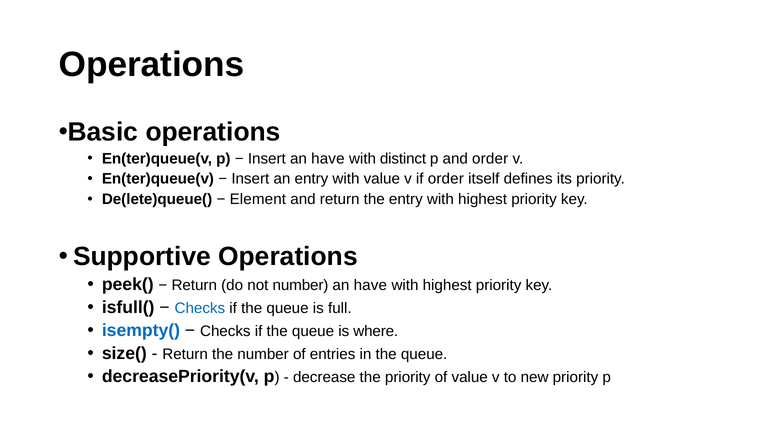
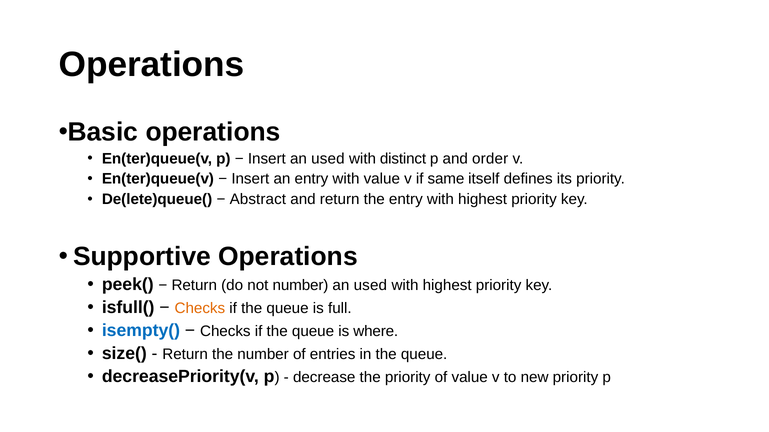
Insert an have: have -> used
if order: order -> same
Element: Element -> Abstract
have at (370, 286): have -> used
Checks at (200, 309) colour: blue -> orange
